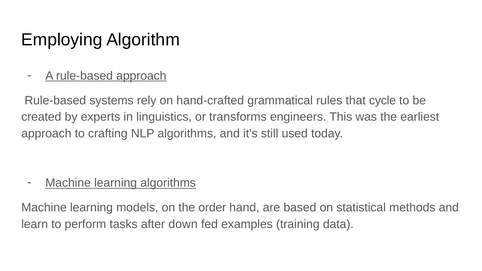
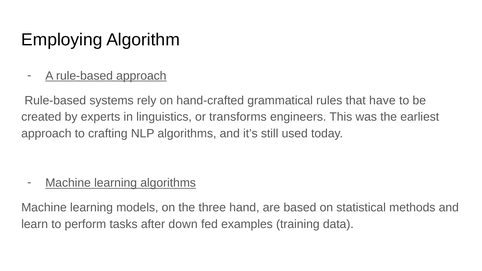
cycle: cycle -> have
order: order -> three
